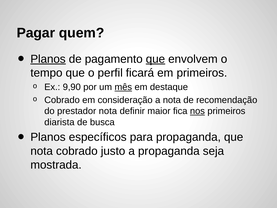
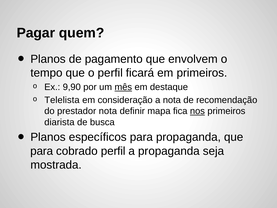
Planos at (48, 59) underline: present -> none
que at (156, 59) underline: present -> none
o Cobrado: Cobrado -> Telelista
maior: maior -> mapa
nota at (42, 151): nota -> para
cobrado justo: justo -> perfil
